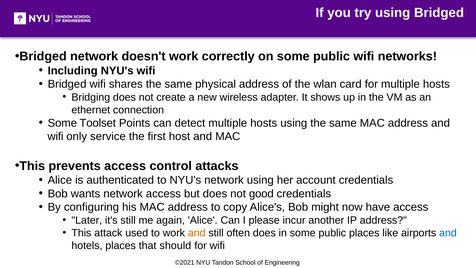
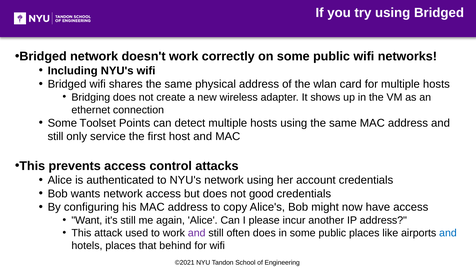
wifi at (56, 136): wifi -> still
Later: Later -> Want
and at (197, 233) colour: orange -> purple
should: should -> behind
